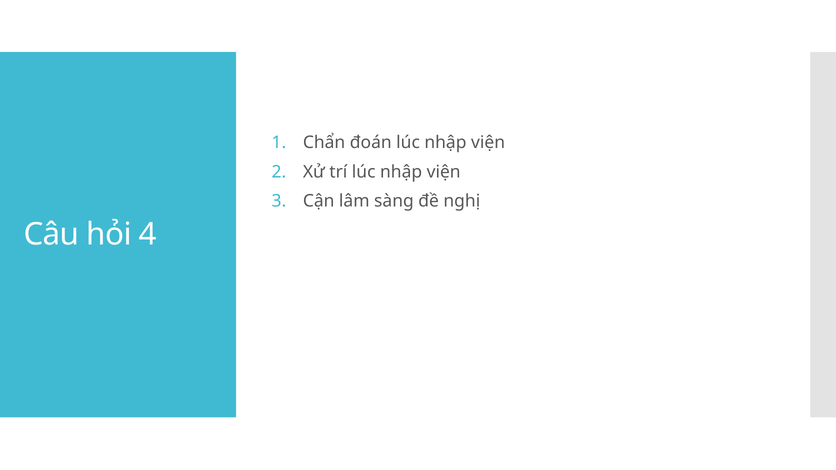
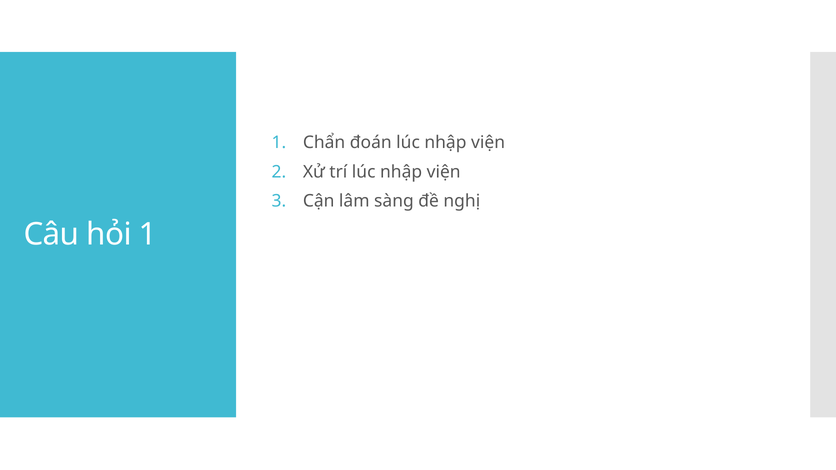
hỏi 4: 4 -> 1
